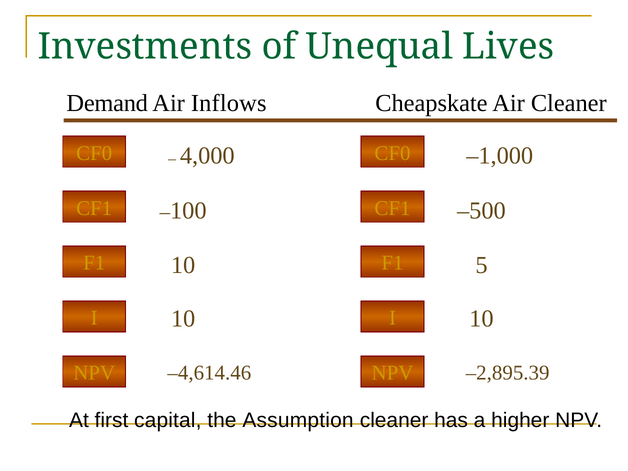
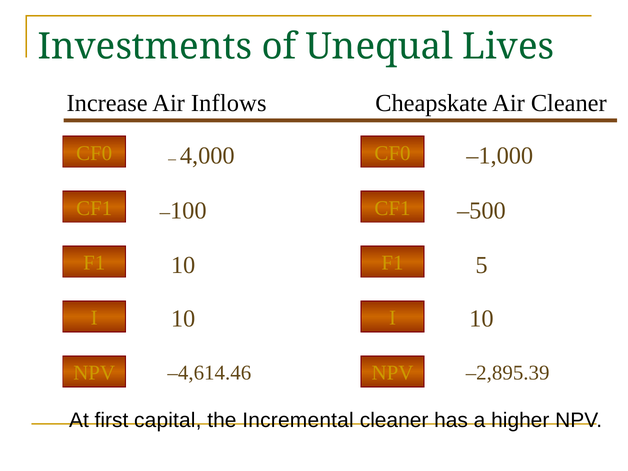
Demand: Demand -> Increase
Assumption: Assumption -> Incremental
